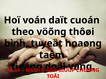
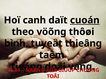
voán: voán -> canh
cuoán underline: none -> present
hoaøng: hoaøng -> thieâng
